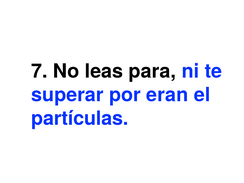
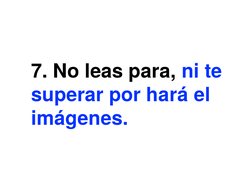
eran: eran -> hará
partículas: partículas -> imágenes
